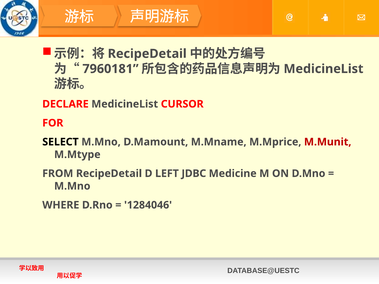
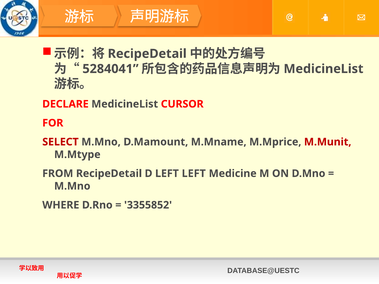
7960181: 7960181 -> 5284041
SELECT colour: black -> red
LEFT JDBC: JDBC -> LEFT
1284046: 1284046 -> 3355852
